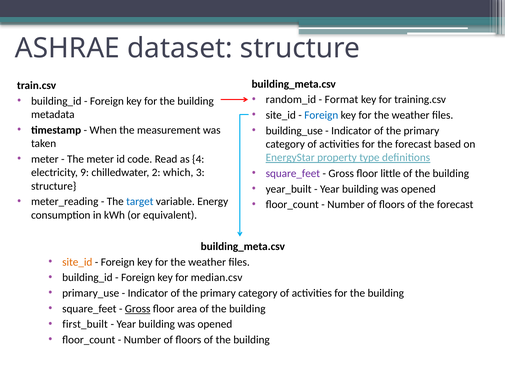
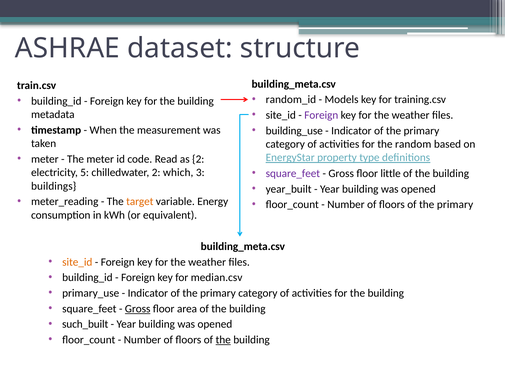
Format: Format -> Models
Foreign at (321, 115) colour: blue -> purple
for the forecast: forecast -> random
as 4: 4 -> 2
9: 9 -> 5
structure at (54, 186): structure -> buildings
target colour: blue -> orange
floors of the forecast: forecast -> primary
first_built: first_built -> such_built
the at (223, 340) underline: none -> present
